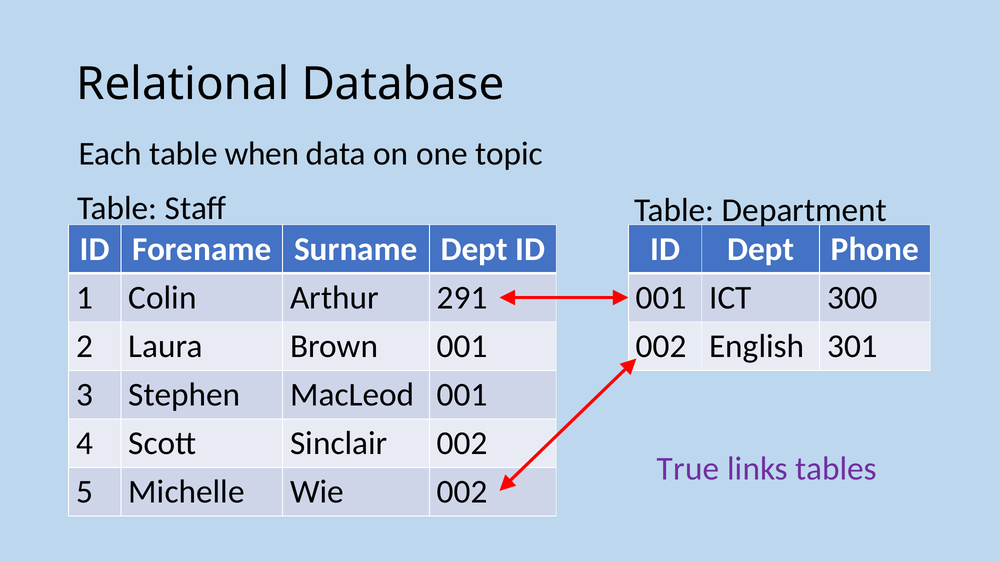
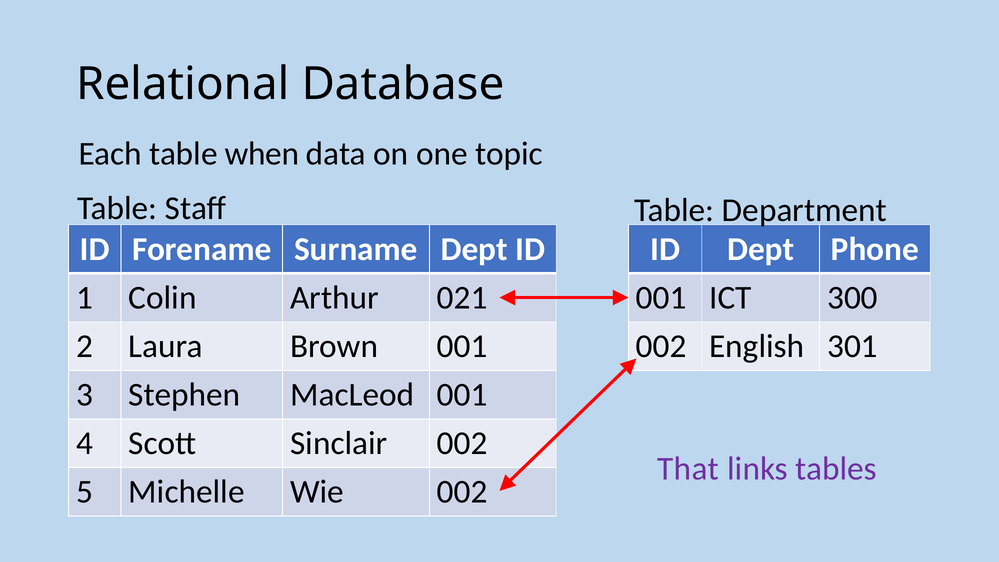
291: 291 -> 021
True: True -> That
